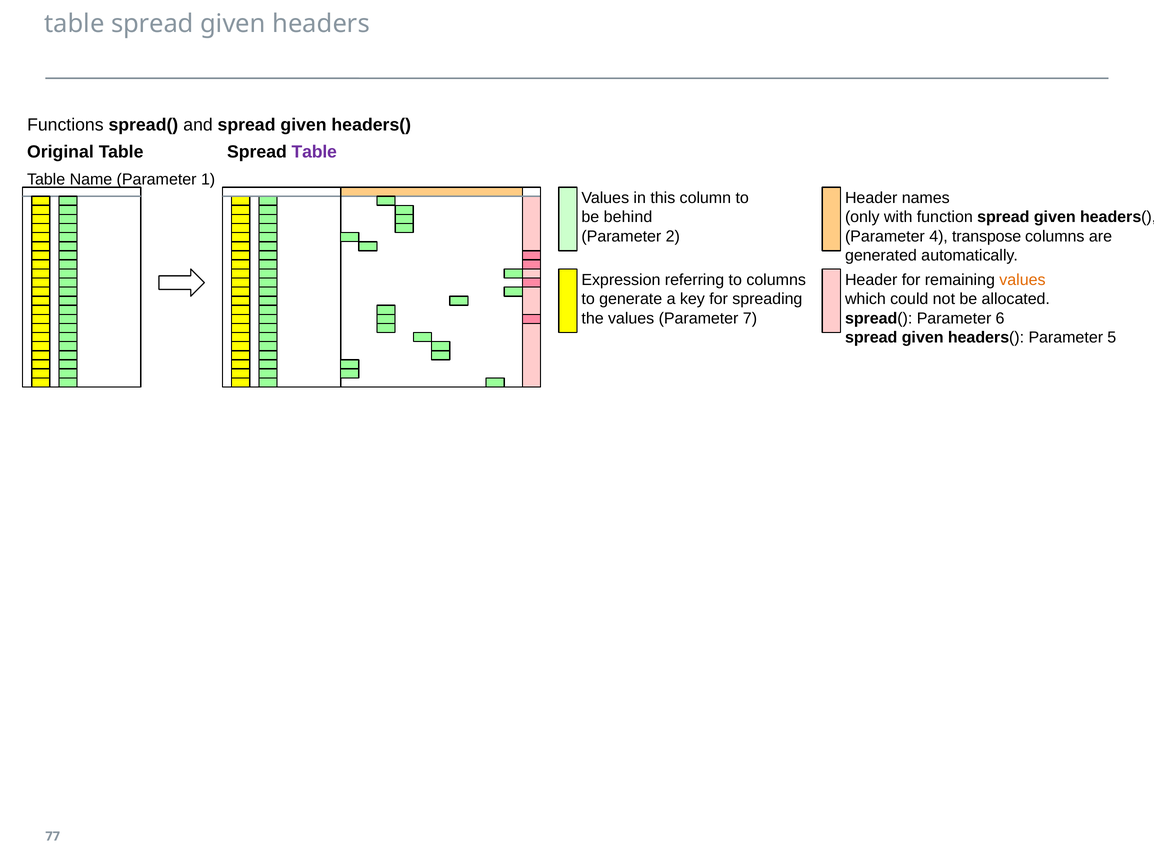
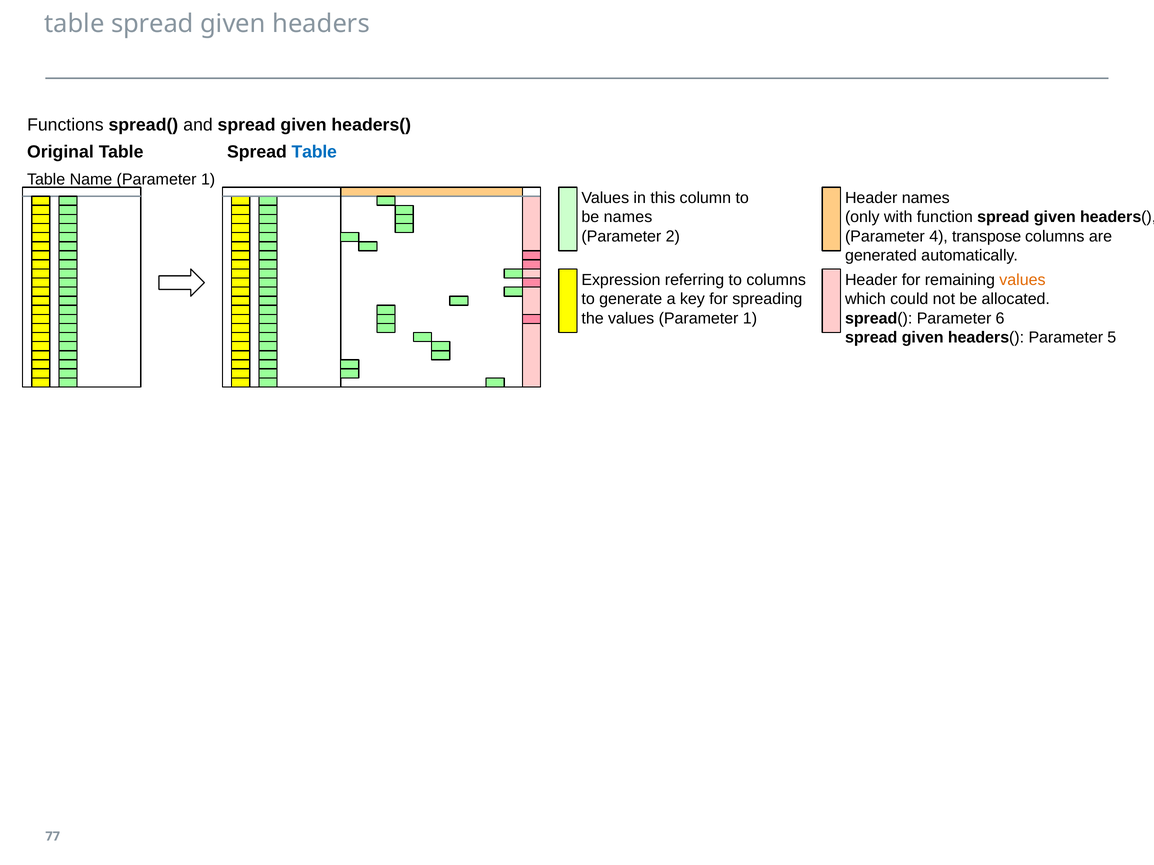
Table at (314, 152) colour: purple -> blue
be behind: behind -> names
values Parameter 7: 7 -> 1
